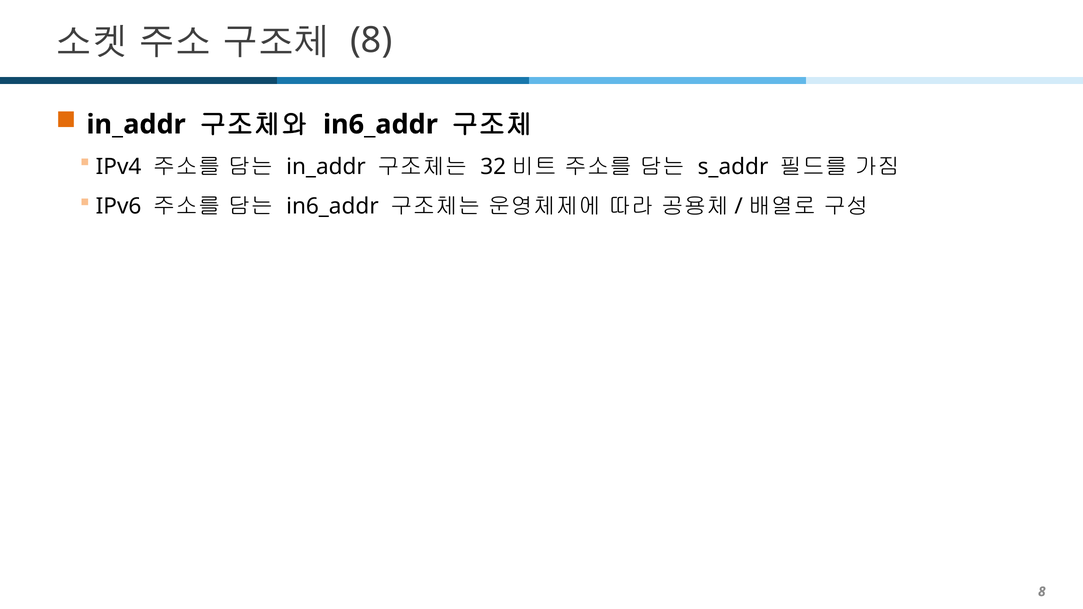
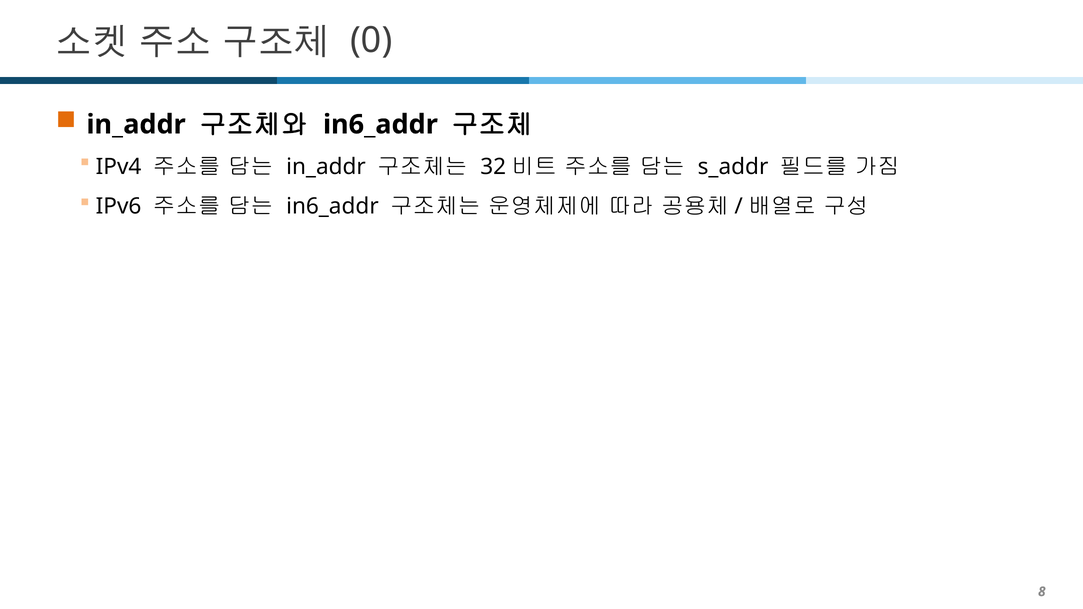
8 at (371, 40): 8 -> 0
